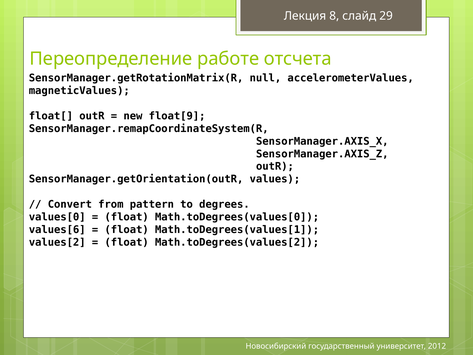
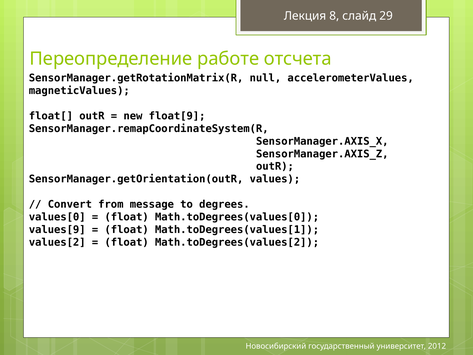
pattern: pattern -> message
values[6: values[6 -> values[9
